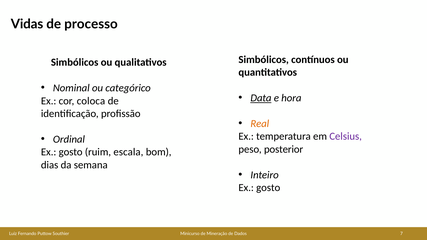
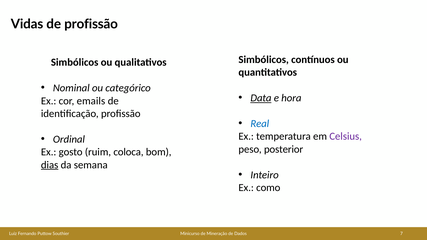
de processo: processo -> profissão
coloca: coloca -> emails
Real colour: orange -> blue
escala: escala -> coloca
dias underline: none -> present
gosto at (268, 188): gosto -> como
